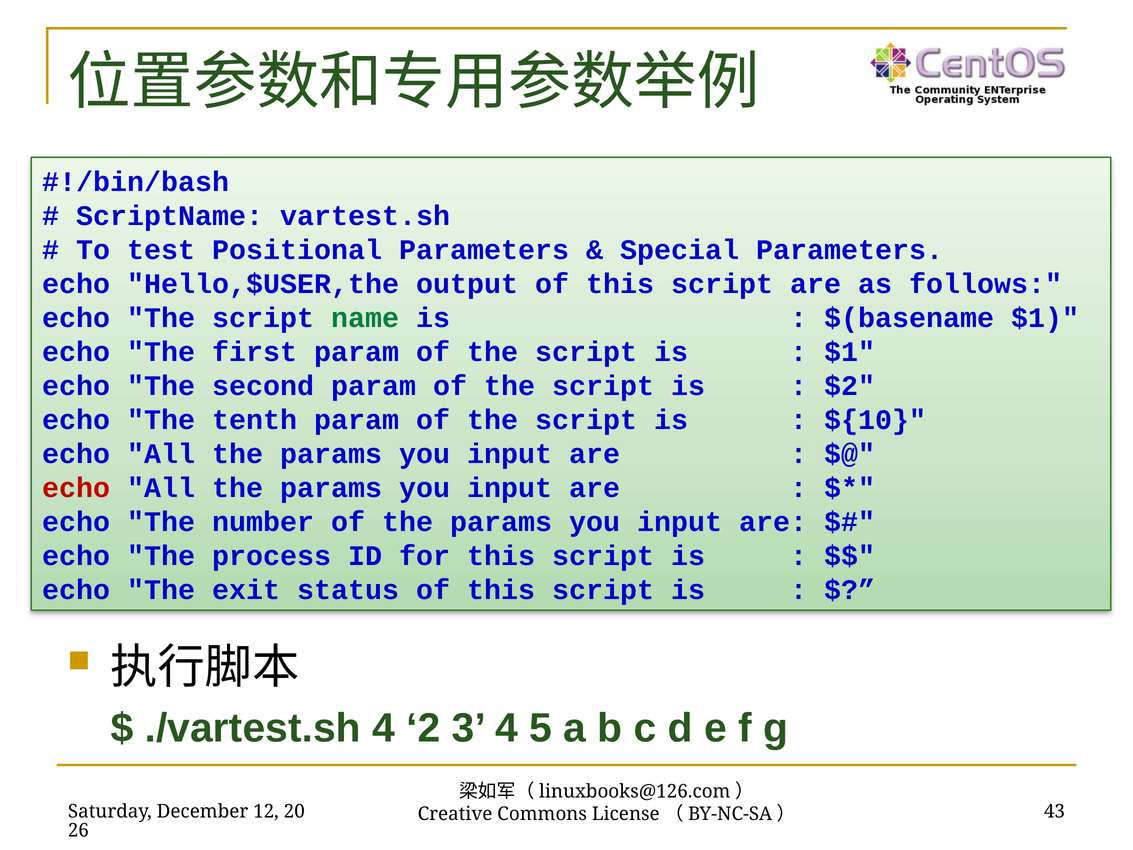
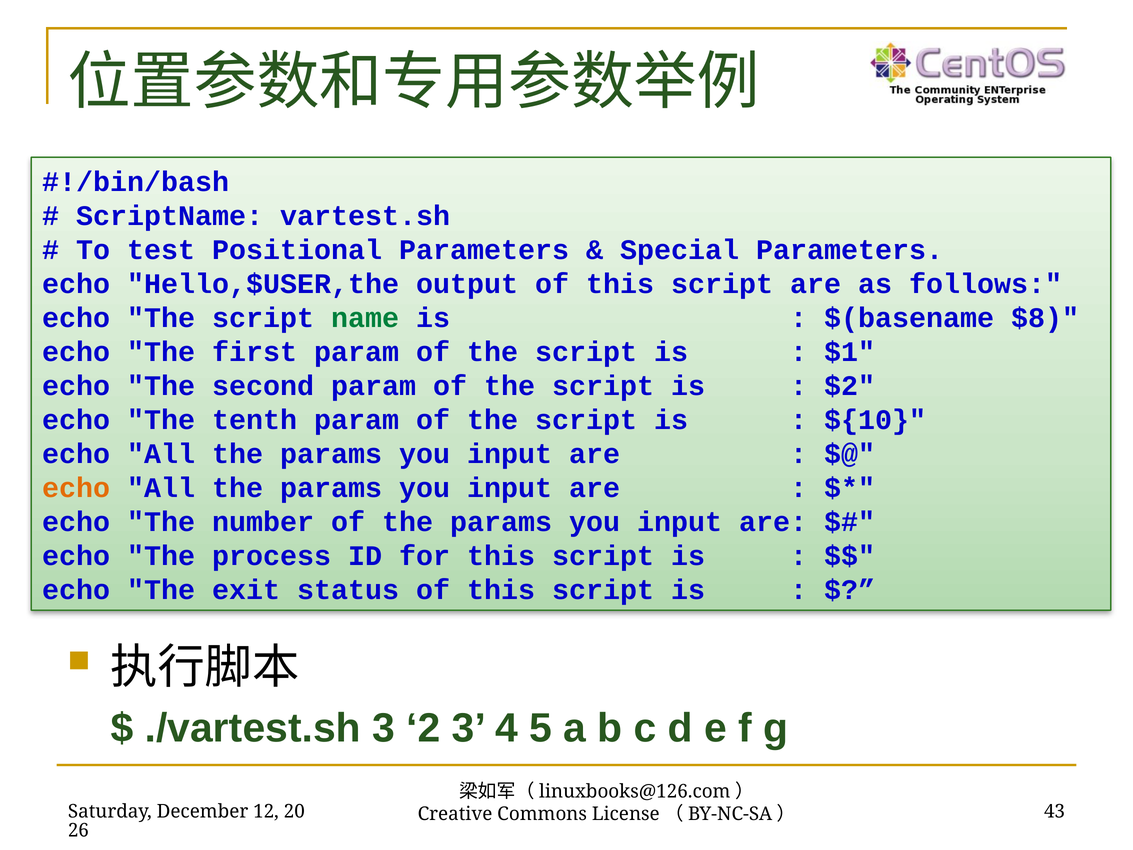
$(basename $1: $1 -> $8
echo at (76, 488) colour: red -> orange
./vartest.sh 4: 4 -> 3
